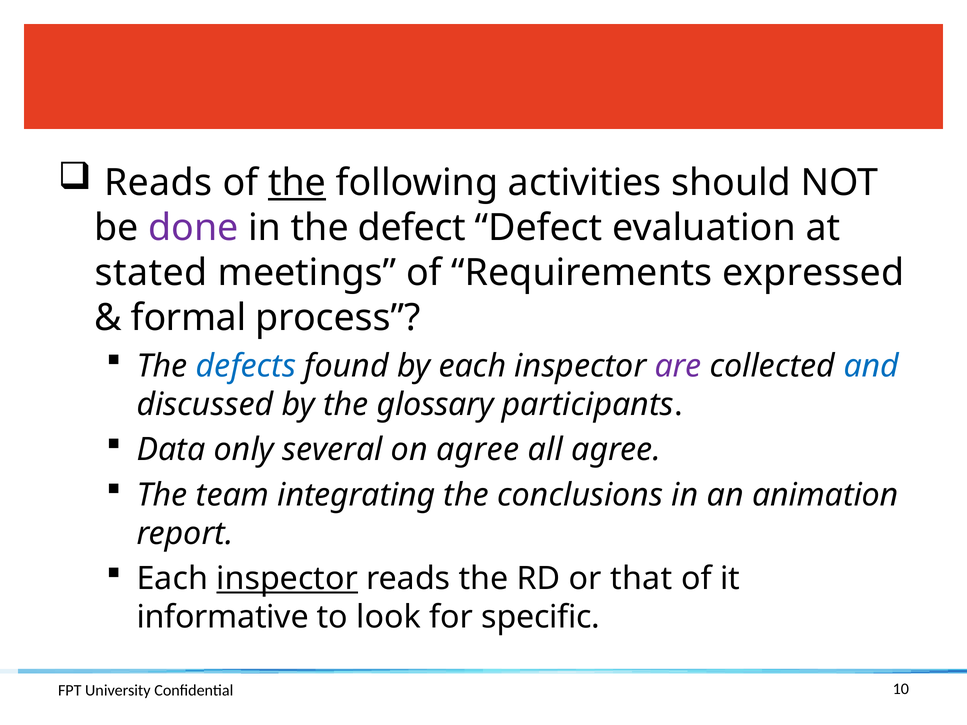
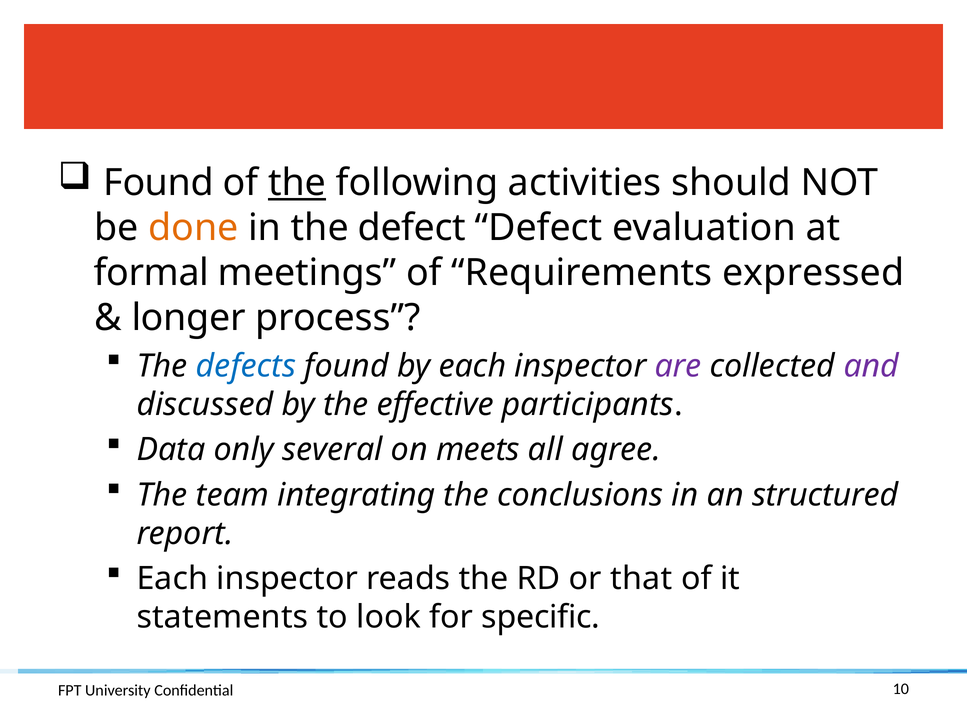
Reads at (158, 183): Reads -> Found
done colour: purple -> orange
stated: stated -> formal
formal: formal -> longer
and colour: blue -> purple
glossary: glossary -> effective
on agree: agree -> meets
animation: animation -> structured
inspector at (287, 579) underline: present -> none
informative: informative -> statements
